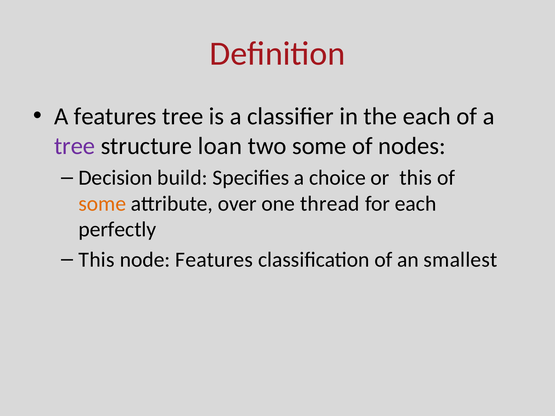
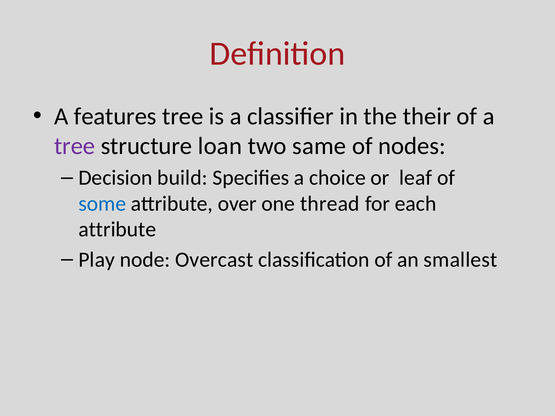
the each: each -> their
two some: some -> same
or this: this -> leaf
some at (102, 204) colour: orange -> blue
perfectly at (117, 230): perfectly -> attribute
This at (97, 260): This -> Play
node Features: Features -> Overcast
